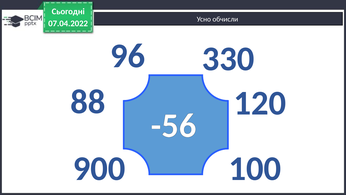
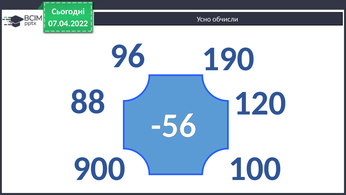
330: 330 -> 190
